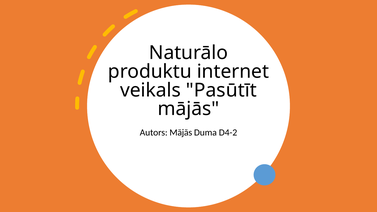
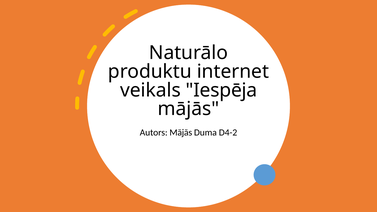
Pasūtīt: Pasūtīt -> Iespēja
